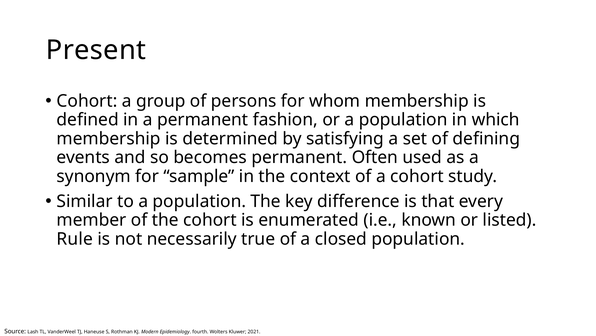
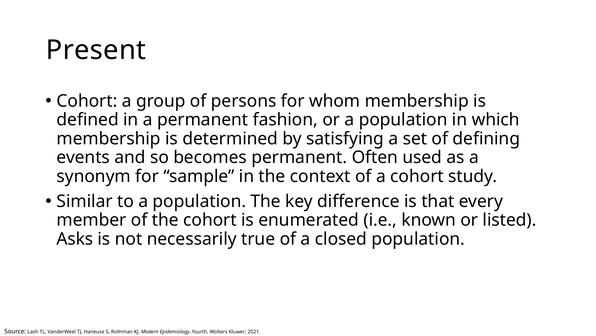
Rule: Rule -> Asks
